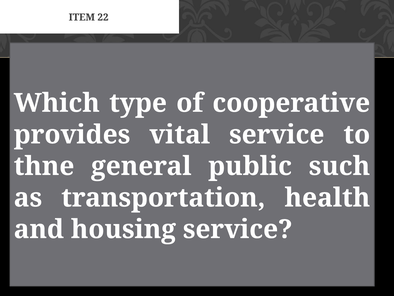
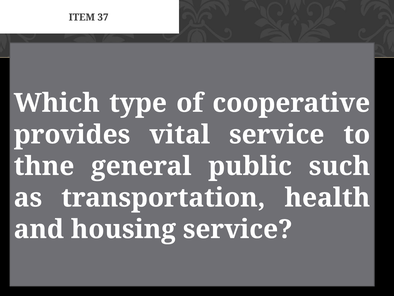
22: 22 -> 37
